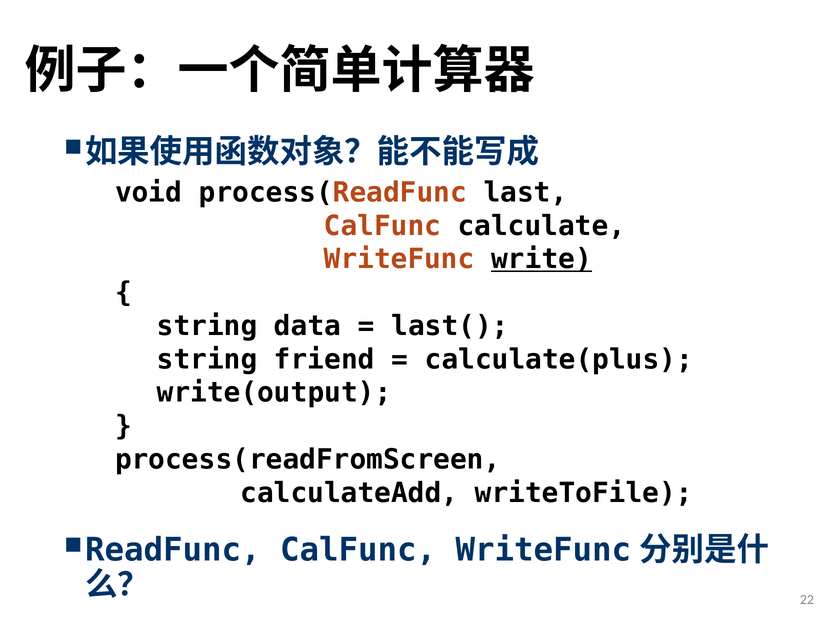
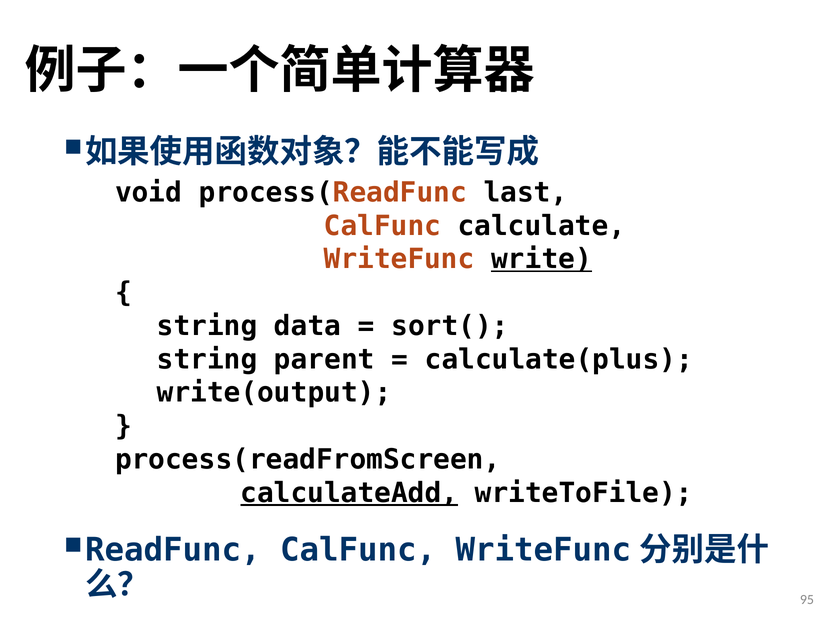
last(: last( -> sort(
friend: friend -> parent
calculateAdd underline: none -> present
22: 22 -> 95
